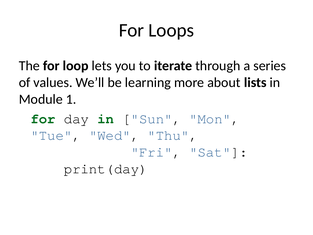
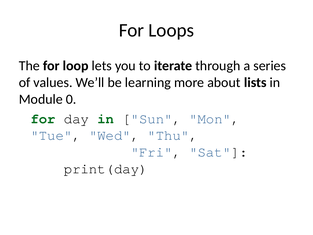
1: 1 -> 0
